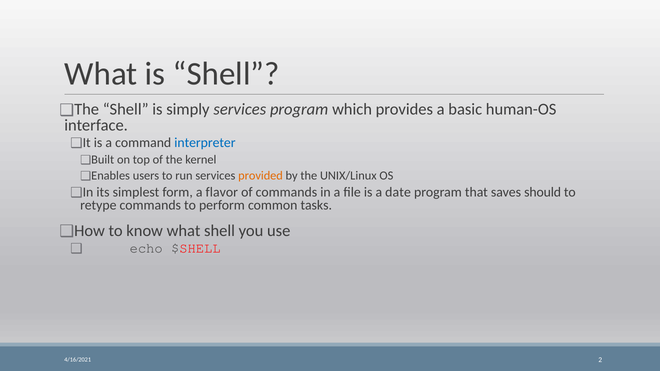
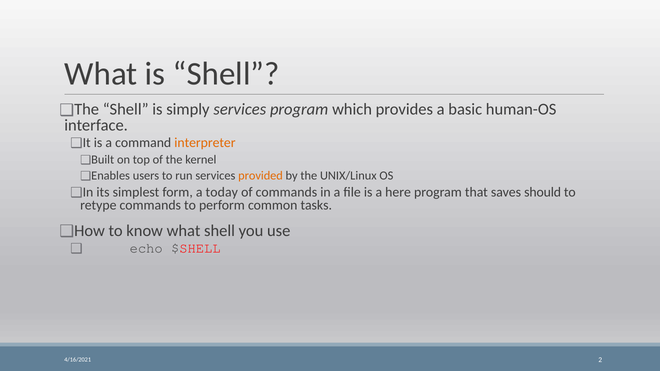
interpreter colour: blue -> orange
flavor: flavor -> today
date: date -> here
